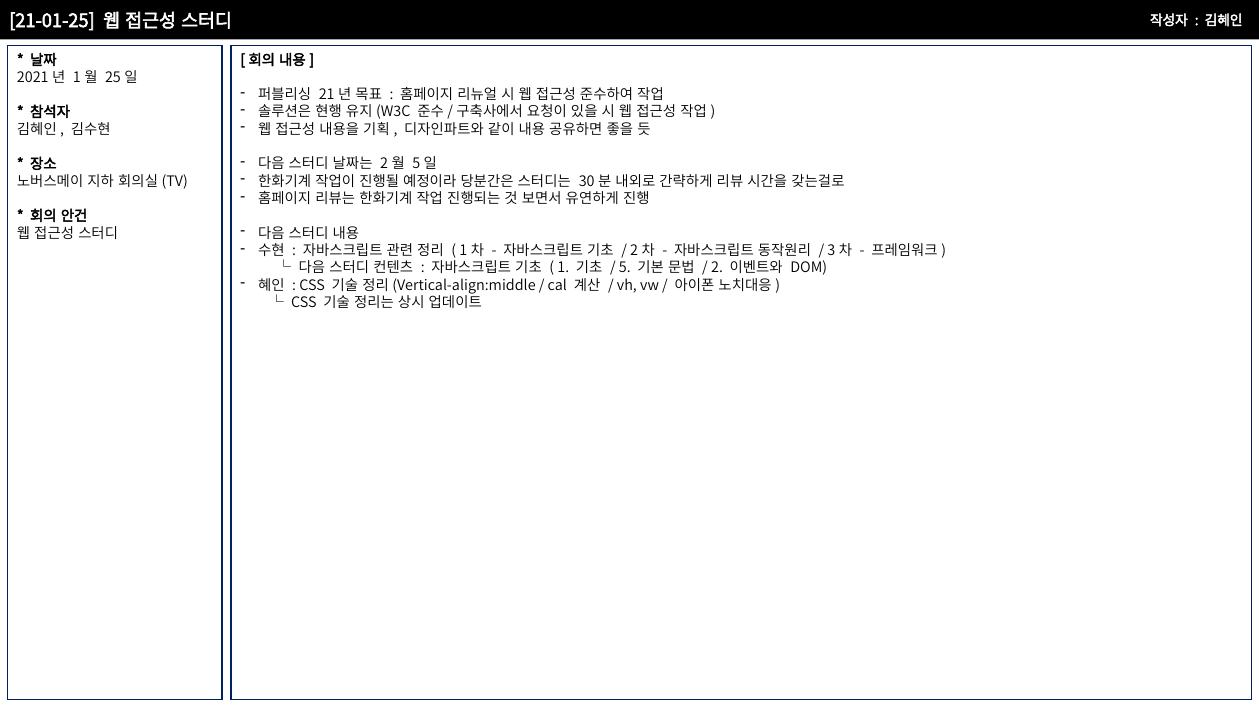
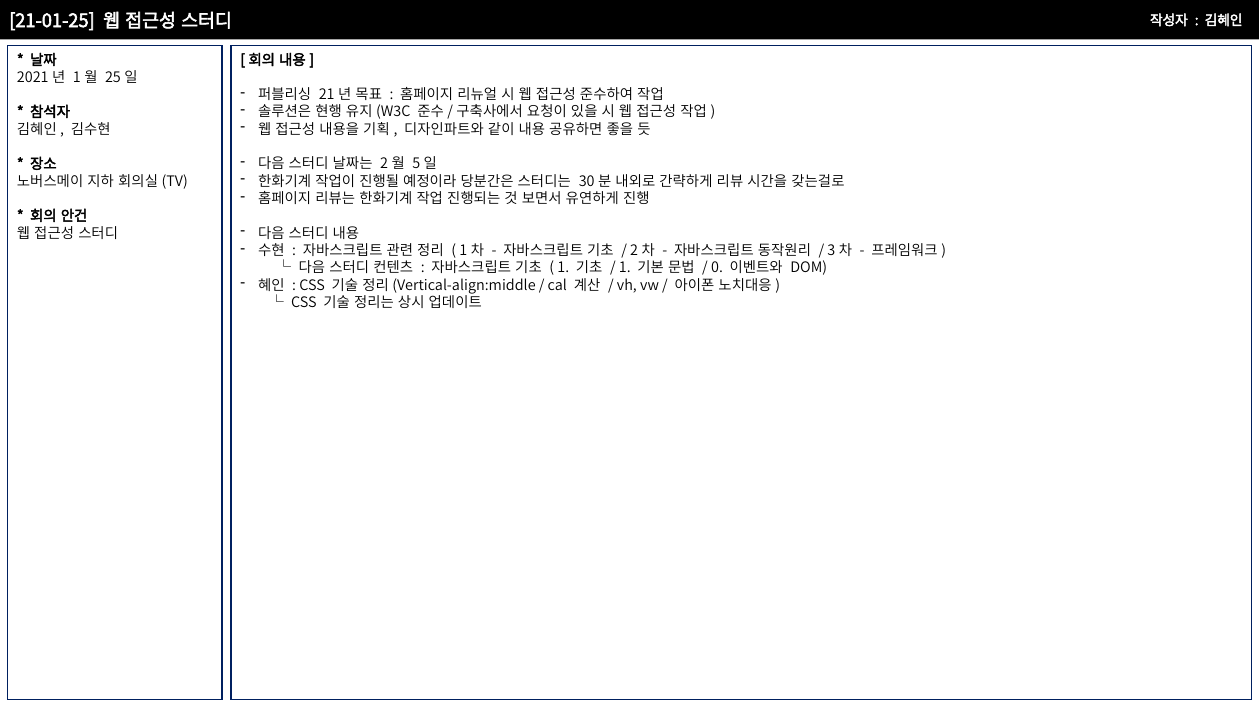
5 at (625, 268): 5 -> 1
2: 2 -> 0
